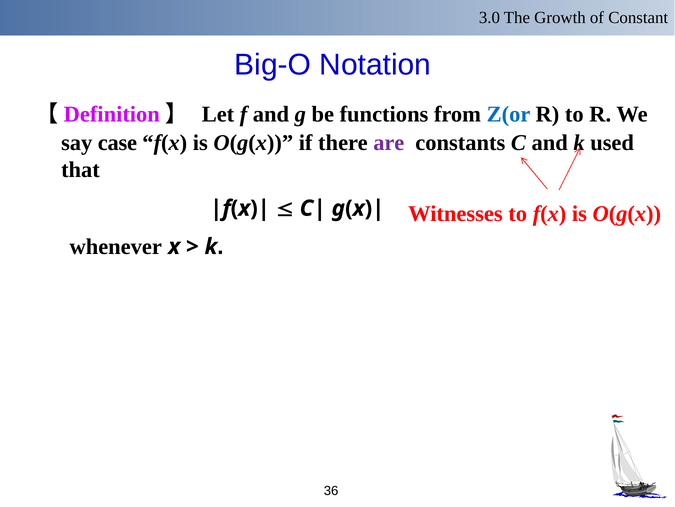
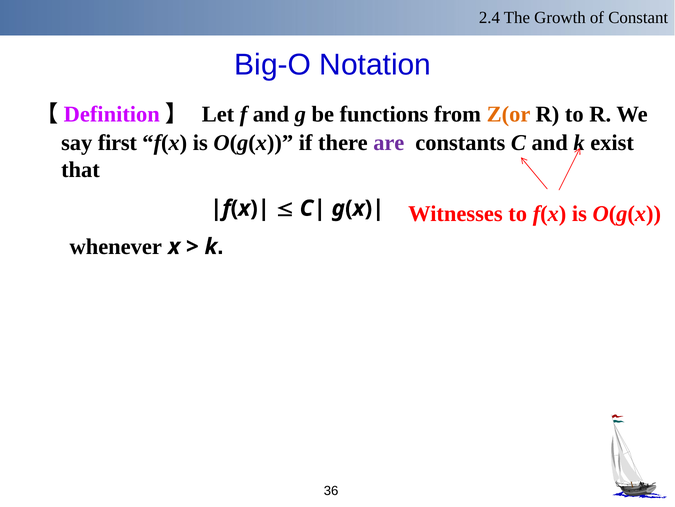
3.0: 3.0 -> 2.4
Z(or colour: blue -> orange
case: case -> first
used: used -> exist
